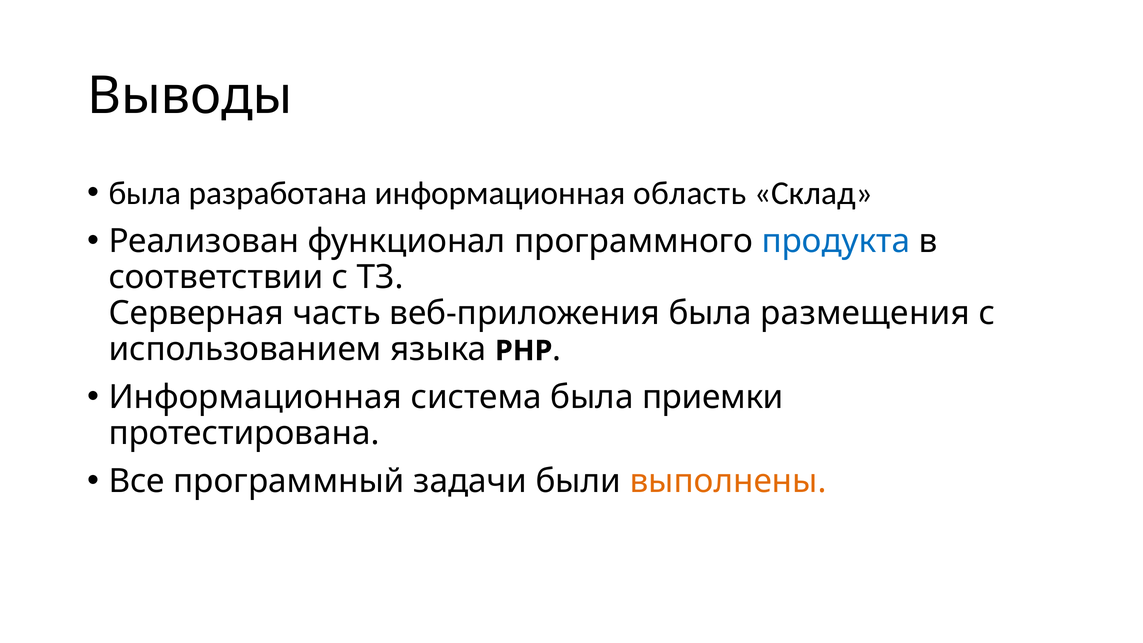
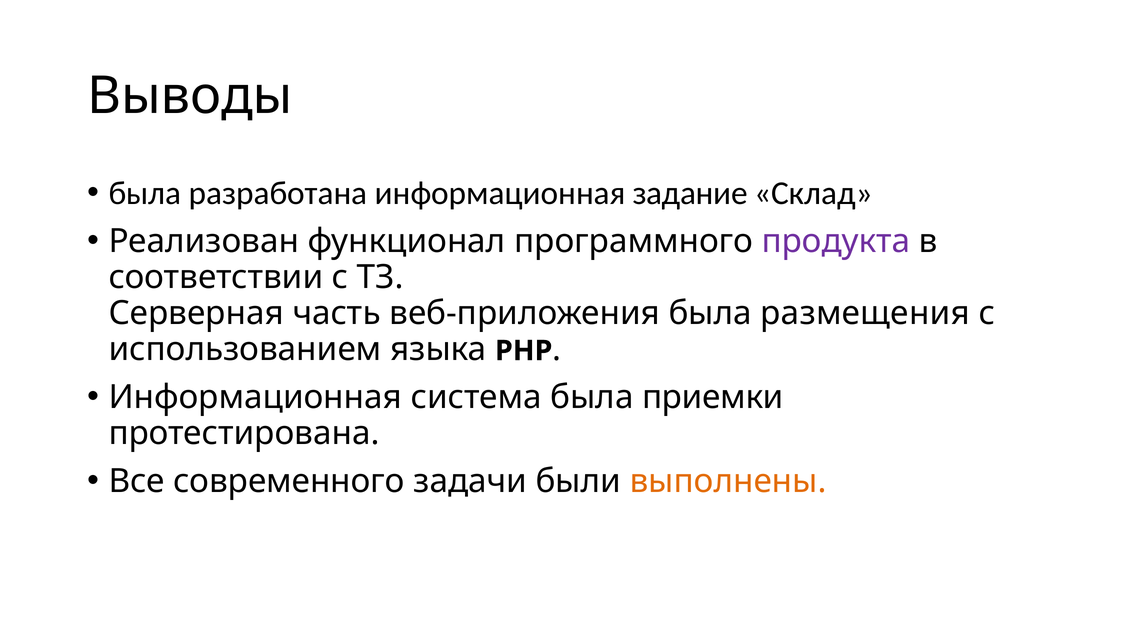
область: область -> задание
продукта colour: blue -> purple
программный: программный -> современного
